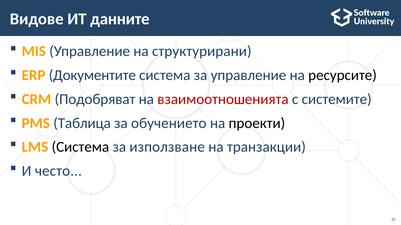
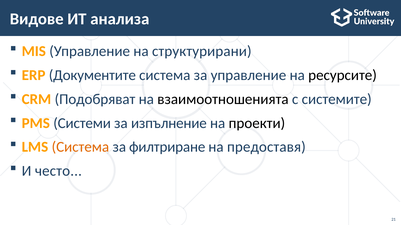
данните: данните -> анализа
взаимоотношенията colour: red -> black
Таблица: Таблица -> Системи
обучението: обучението -> изпълнение
Система at (80, 147) colour: black -> orange
използване: използване -> филтриране
транзакции: транзакции -> предоставя
